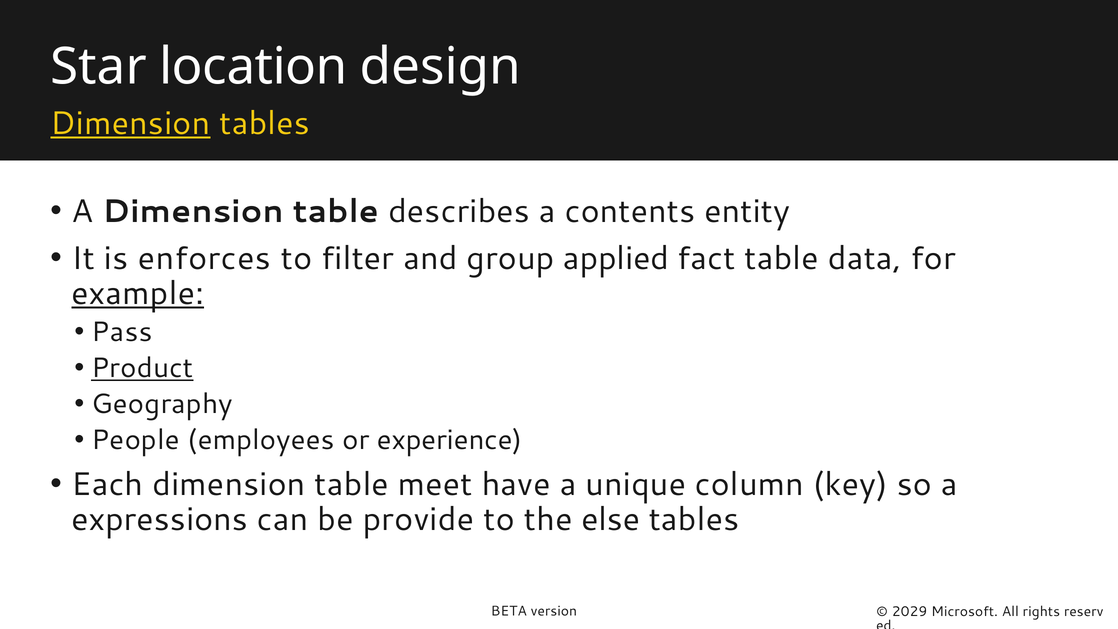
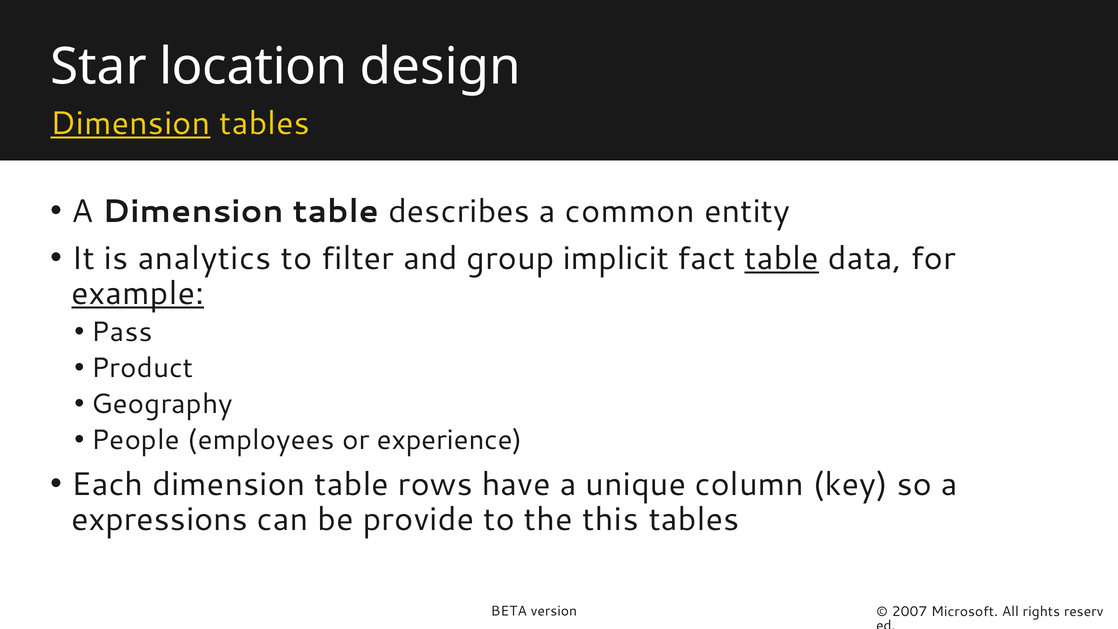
contents: contents -> common
enforces: enforces -> analytics
applied: applied -> implicit
table at (782, 258) underline: none -> present
Product underline: present -> none
meet: meet -> rows
else: else -> this
2029: 2029 -> 2007
